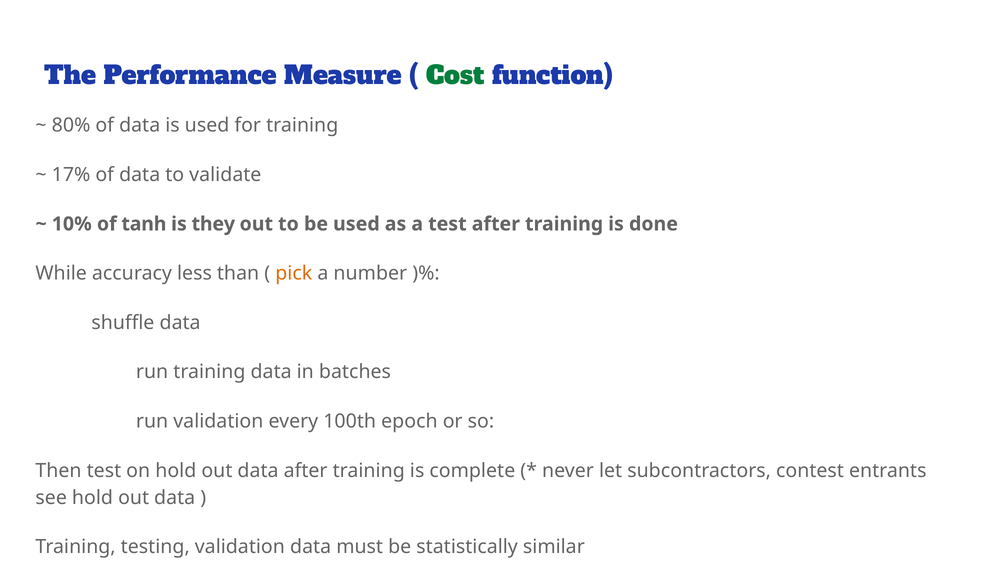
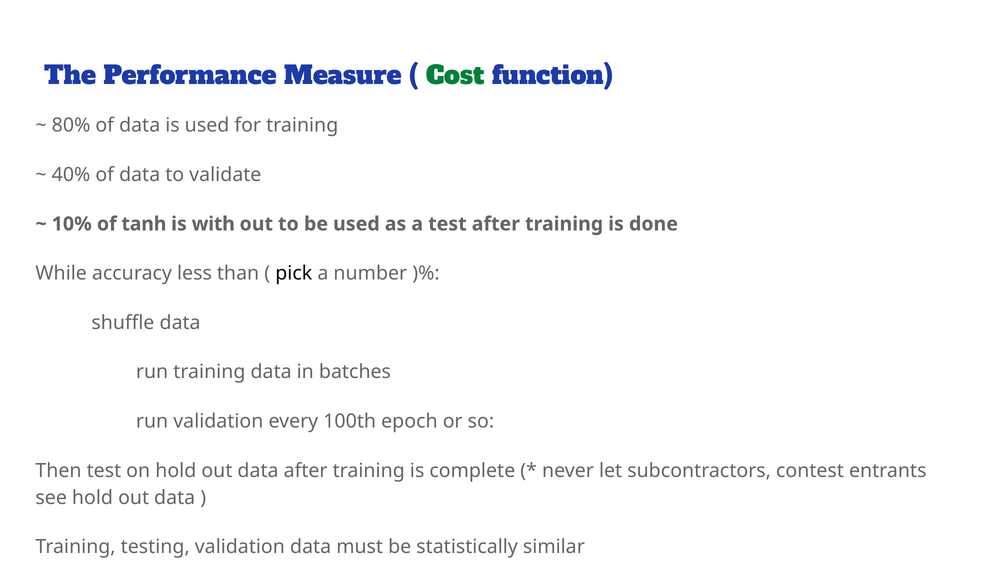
17%: 17% -> 40%
they: they -> with
pick colour: orange -> black
